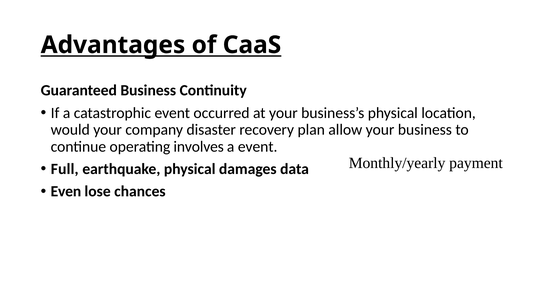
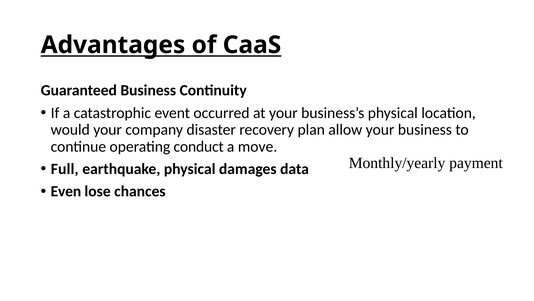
involves: involves -> conduct
a event: event -> move
